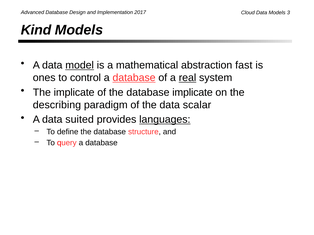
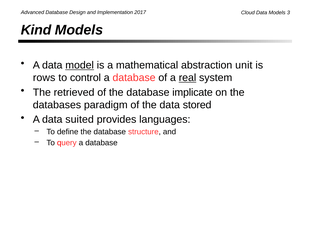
fast: fast -> unit
ones: ones -> rows
database at (134, 78) underline: present -> none
The implicate: implicate -> retrieved
describing: describing -> databases
scalar: scalar -> stored
languages underline: present -> none
